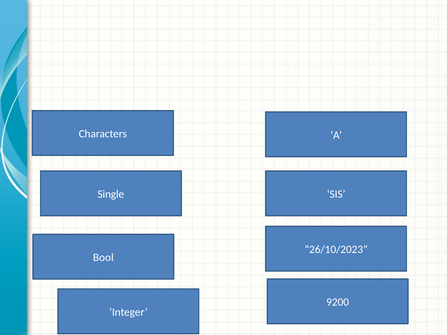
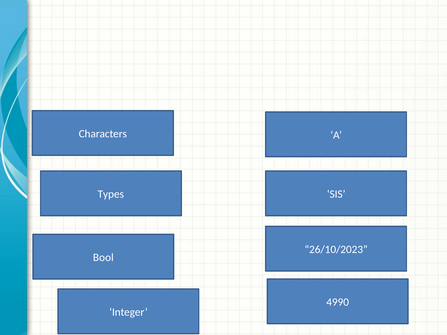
Single: Single -> Types
9200: 9200 -> 4990
